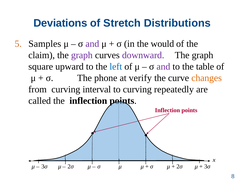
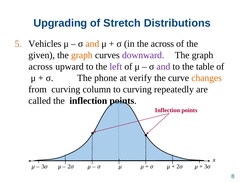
Deviations: Deviations -> Upgrading
Samples: Samples -> Vehicles
and at (92, 44) colour: purple -> orange
the would: would -> across
claim: claim -> given
graph at (82, 55) colour: purple -> orange
square at (41, 67): square -> across
left colour: blue -> purple
interval: interval -> column
